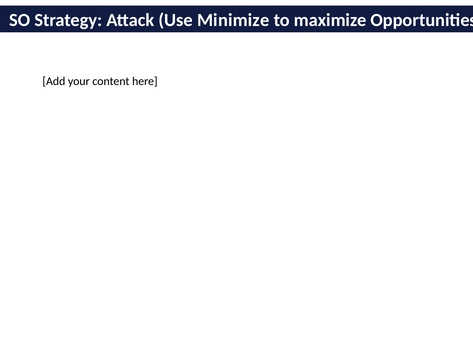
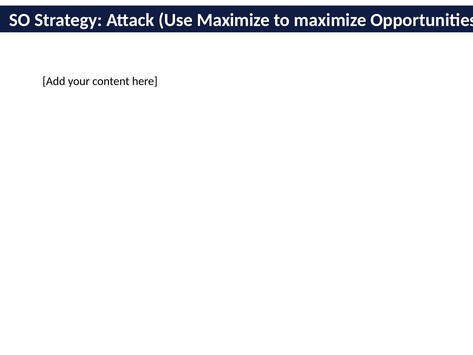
Use Minimize: Minimize -> Maximize
